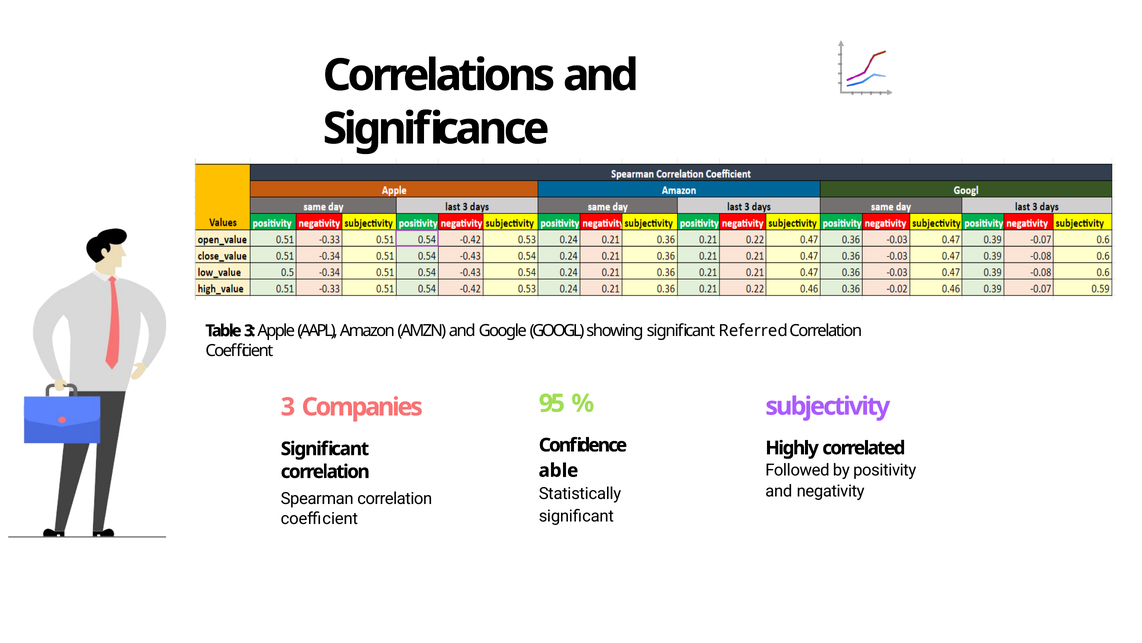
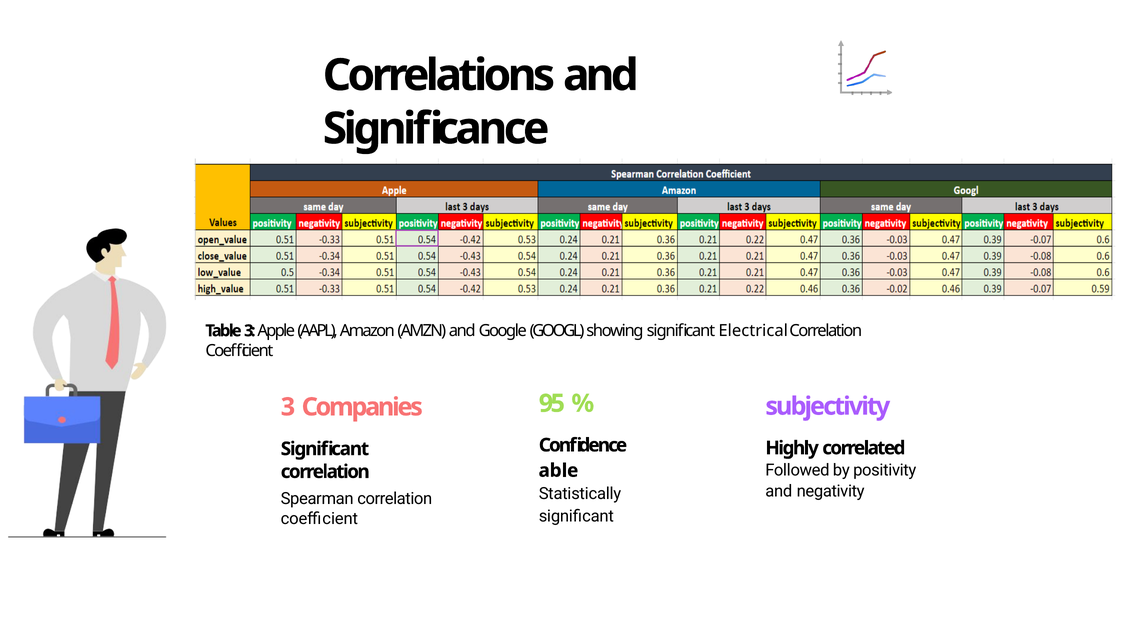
Referred: Referred -> Electrical
